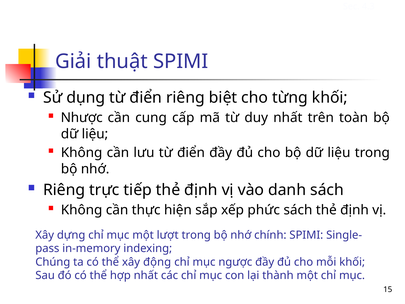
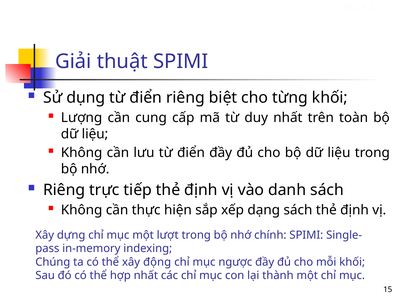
Nhược: Nhược -> Lượng
phức: phức -> dạng
